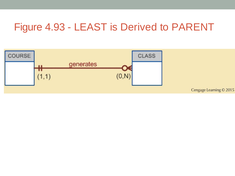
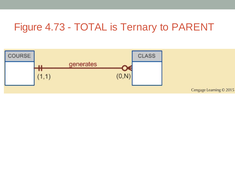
4.93: 4.93 -> 4.73
LEAST: LEAST -> TOTAL
Derived: Derived -> Ternary
